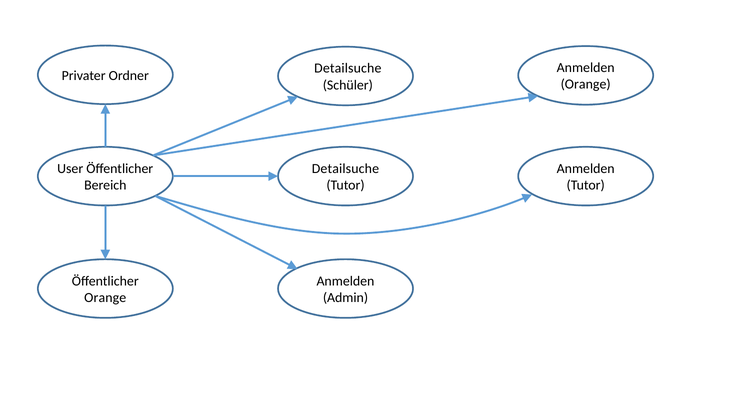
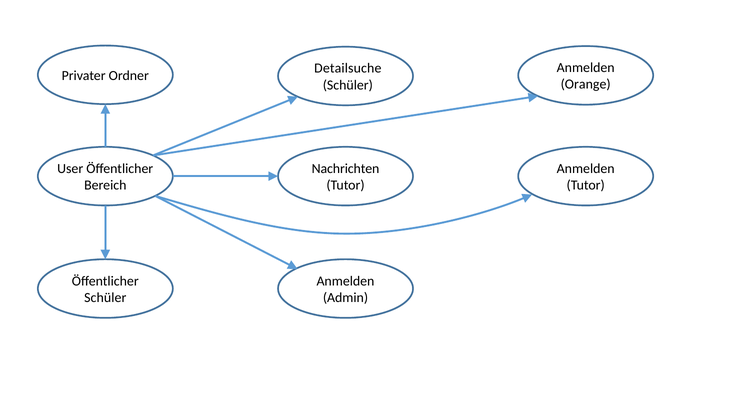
Detailsuche at (345, 169): Detailsuche -> Nachrichten
Orange at (105, 298): Orange -> Schüler
